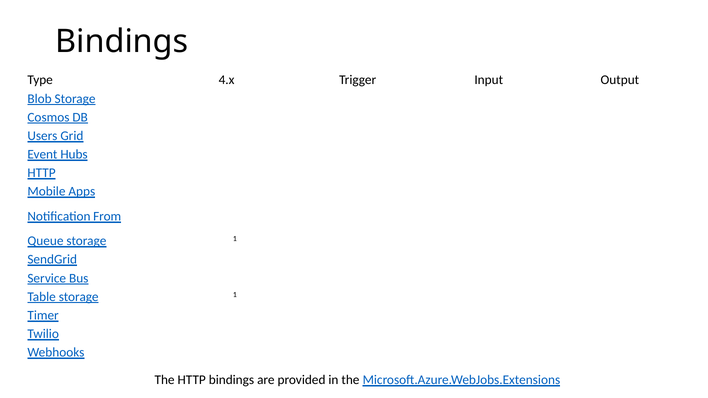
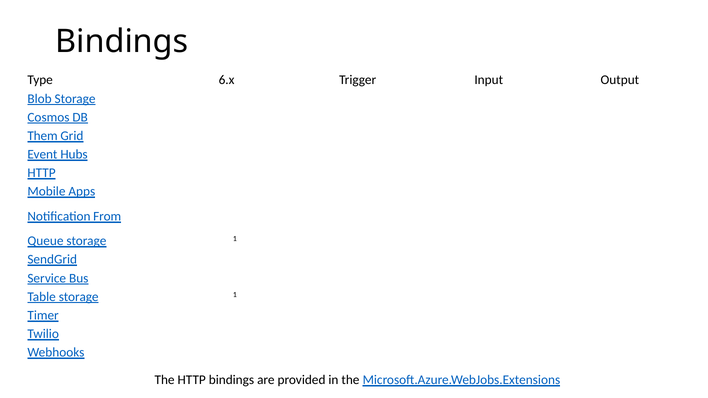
4.x: 4.x -> 6.x
Users: Users -> Them
